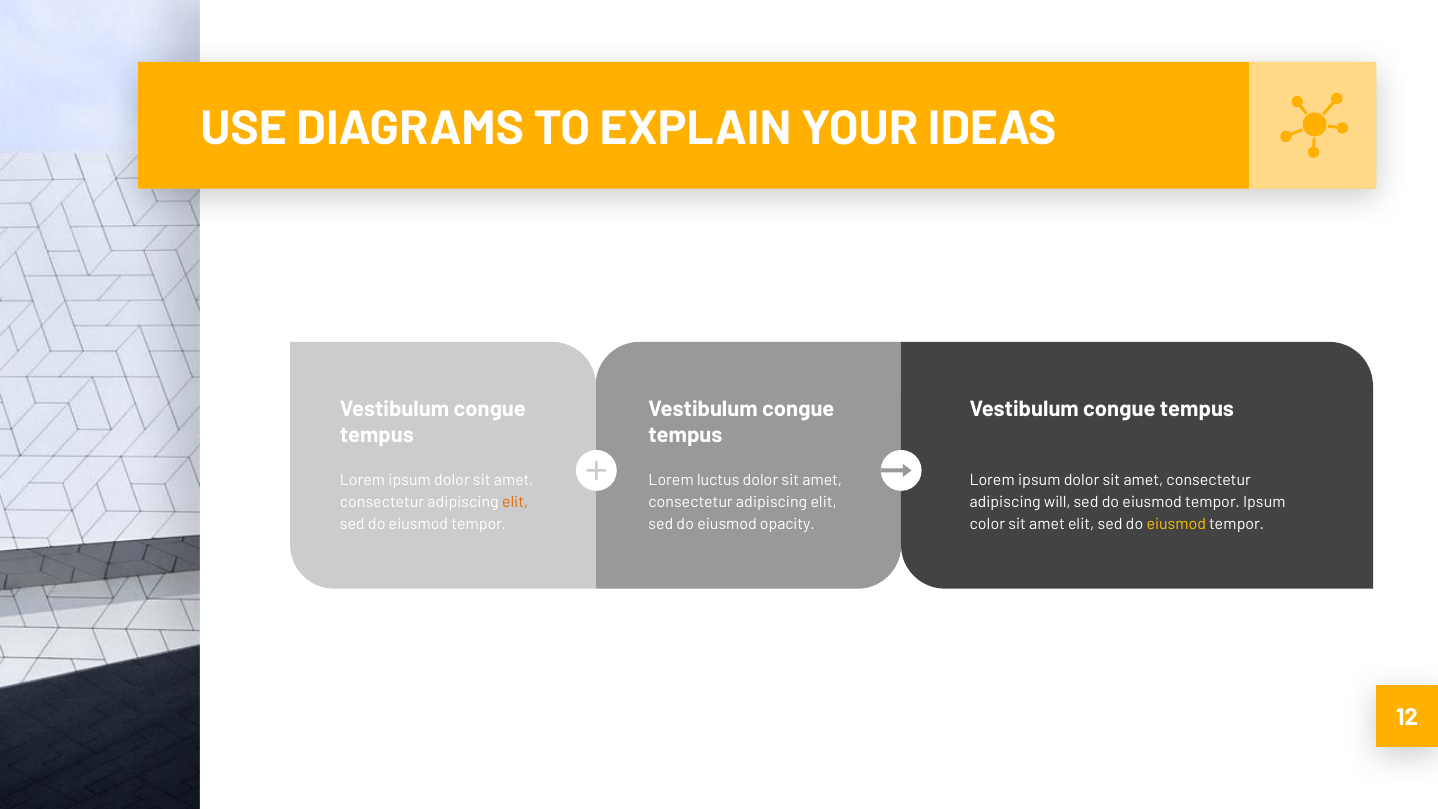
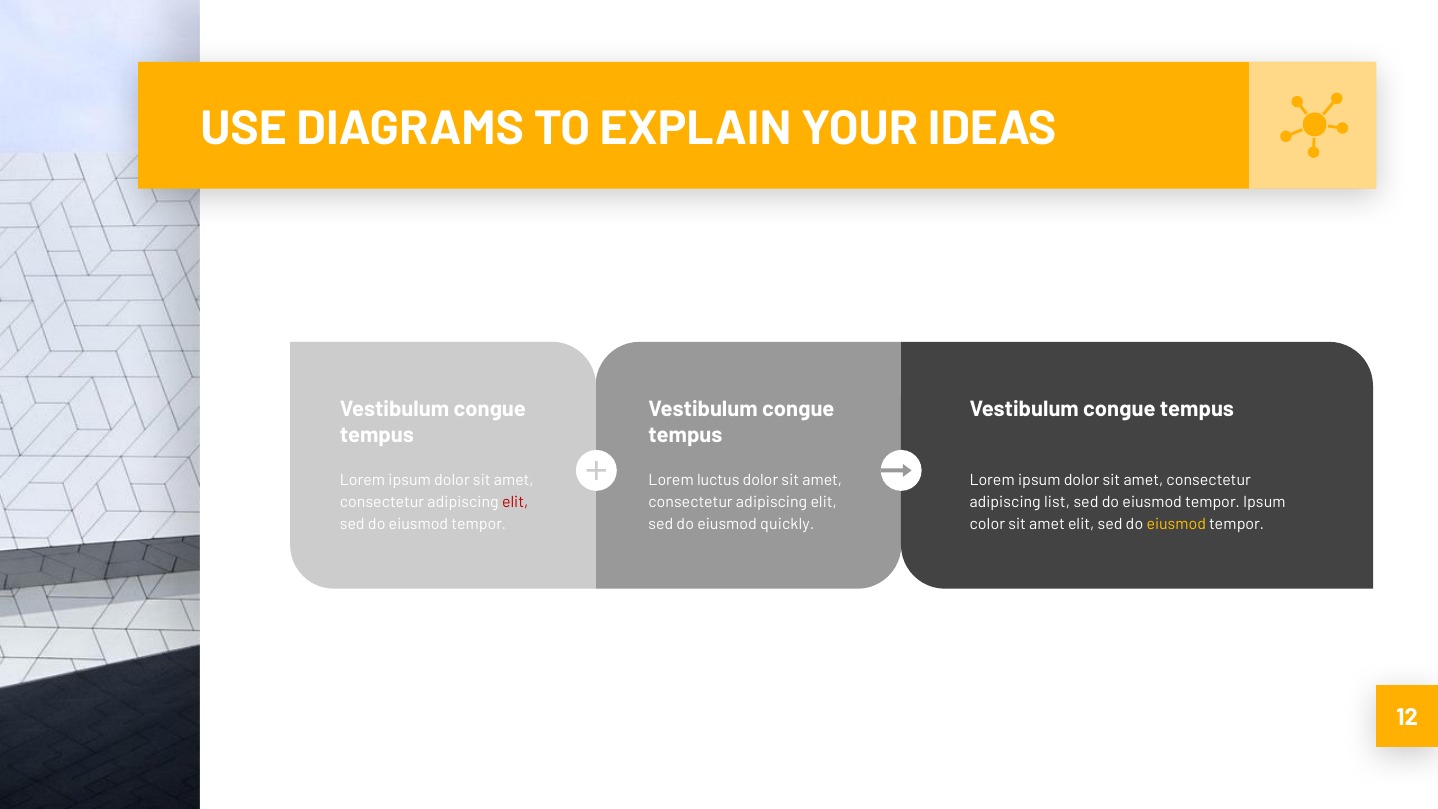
elit at (515, 502) colour: orange -> red
will: will -> list
opacity: opacity -> quickly
